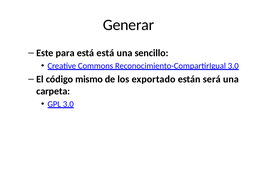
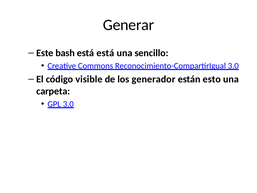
para: para -> bash
mismo: mismo -> visible
exportado: exportado -> generador
será: será -> esto
